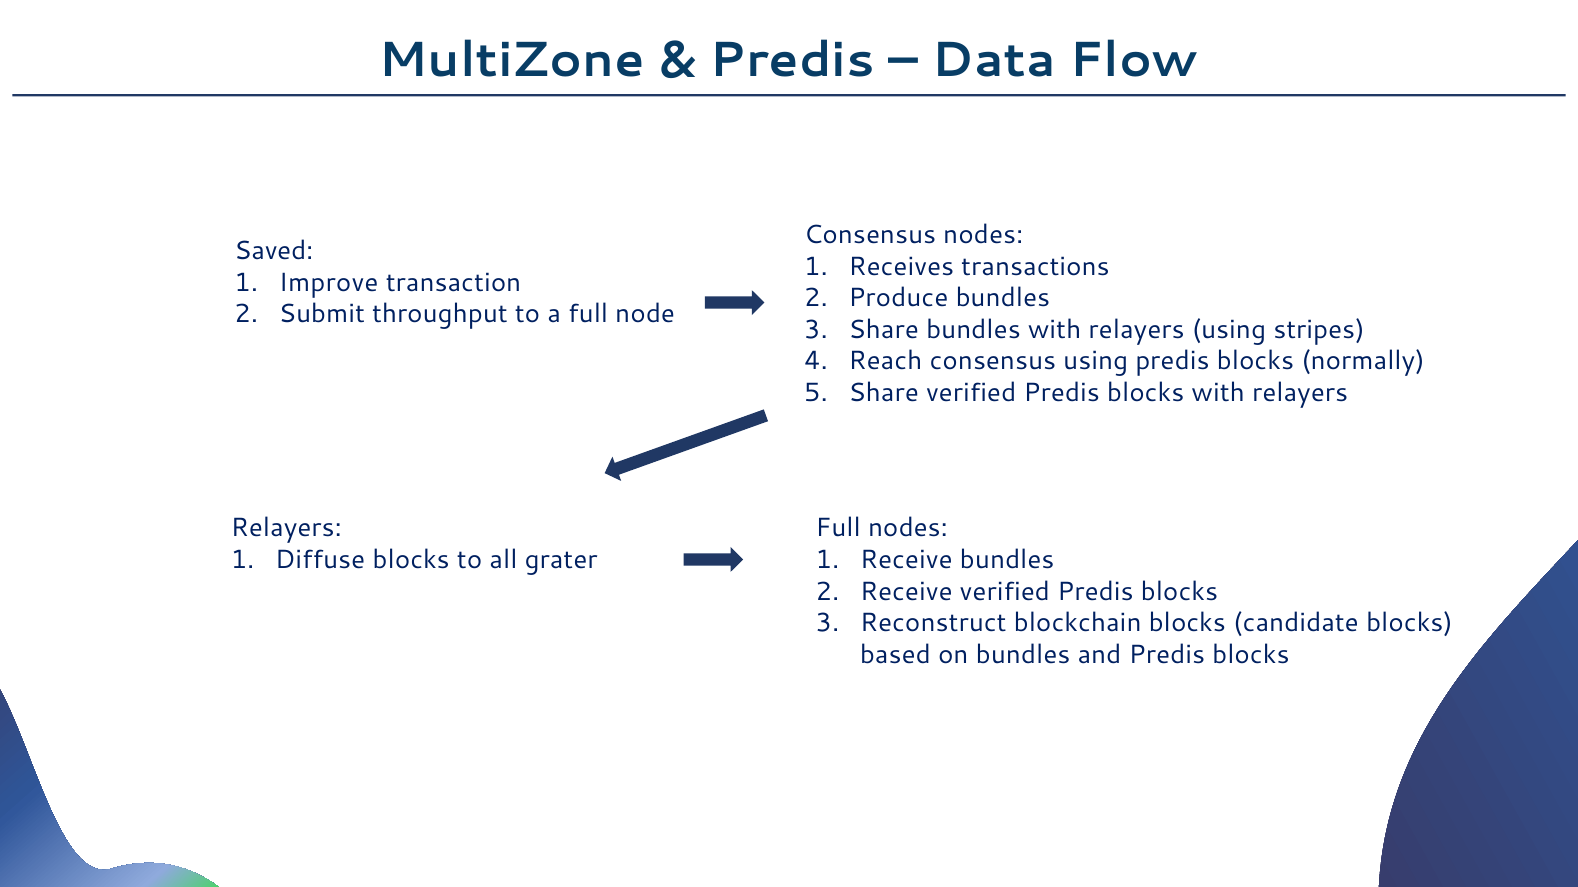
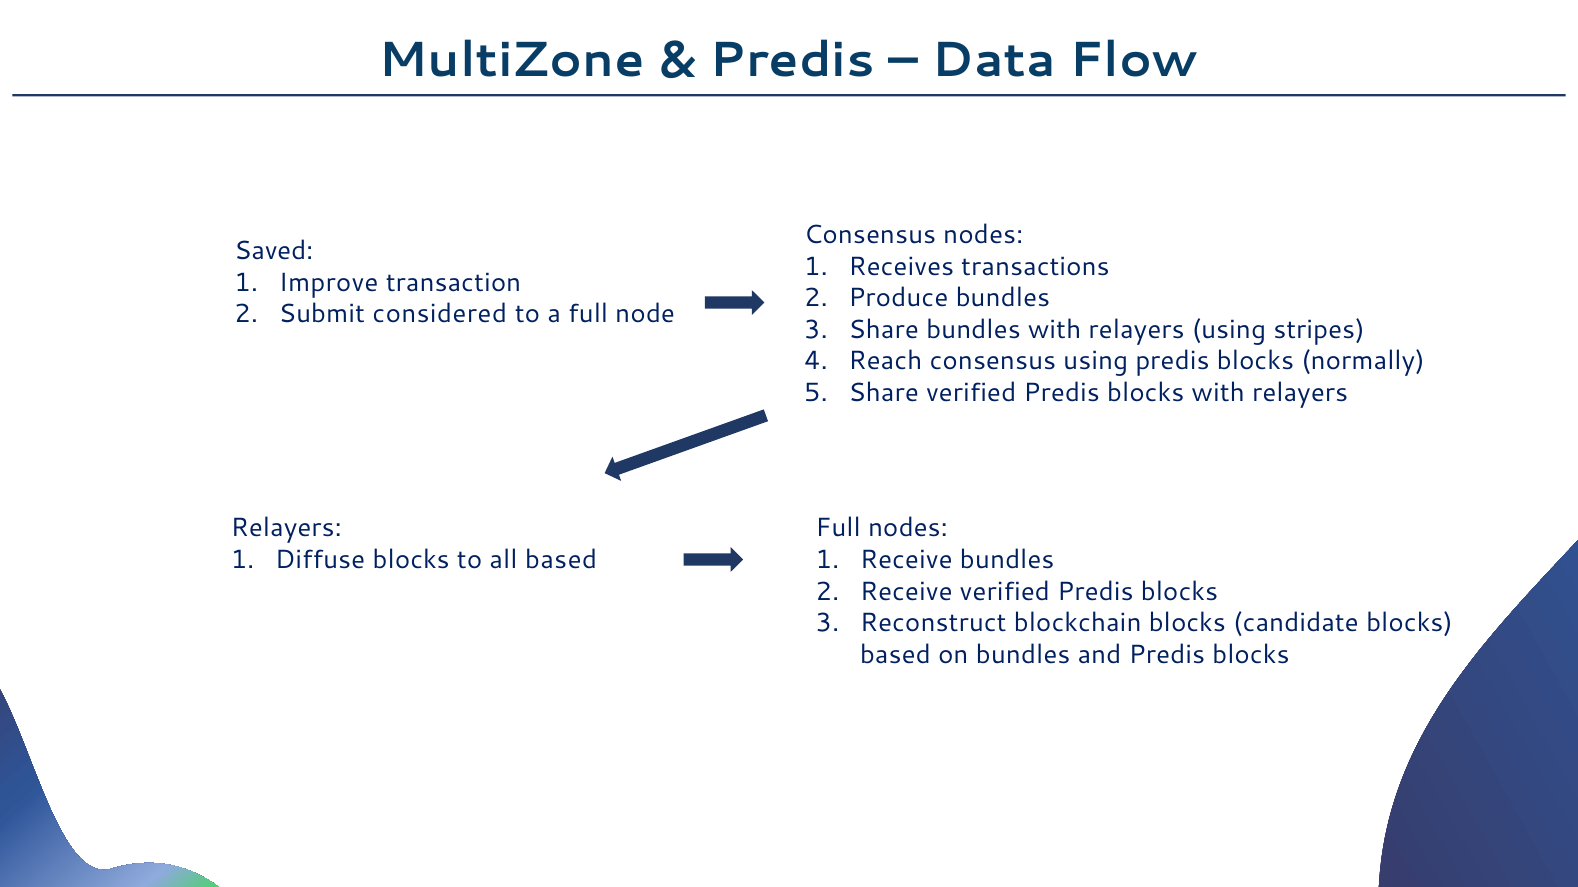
throughput: throughput -> considered
all grater: grater -> based
